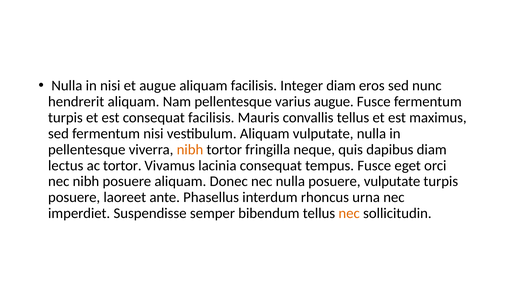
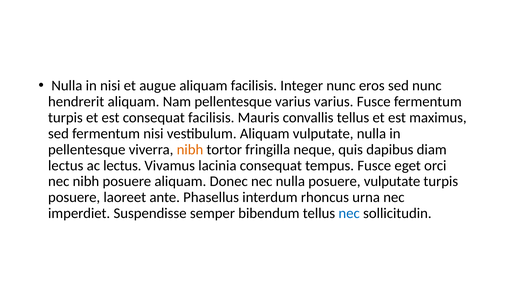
Integer diam: diam -> nunc
varius augue: augue -> varius
ac tortor: tortor -> lectus
nec at (349, 213) colour: orange -> blue
